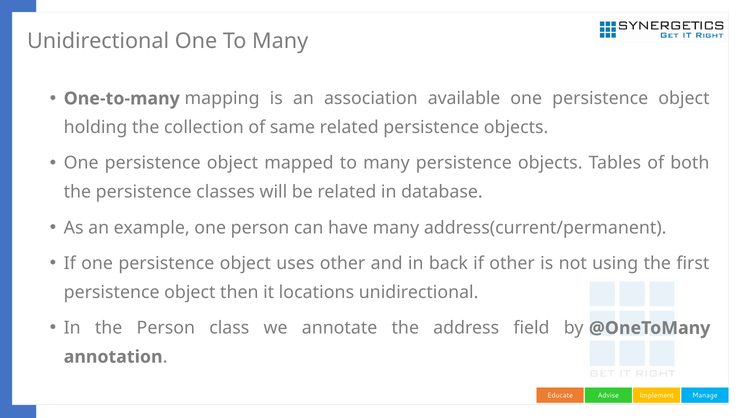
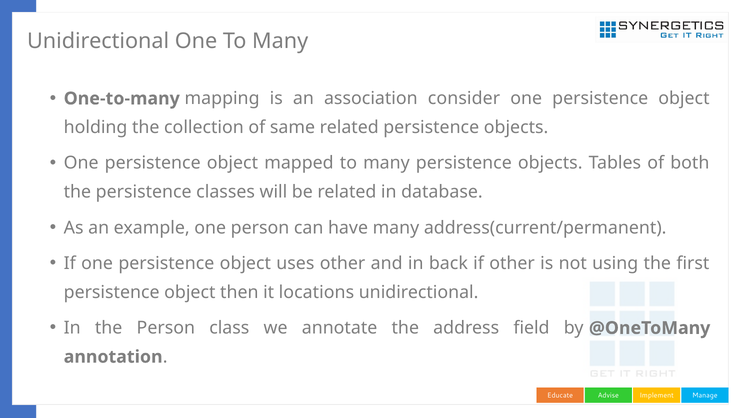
available: available -> consider
